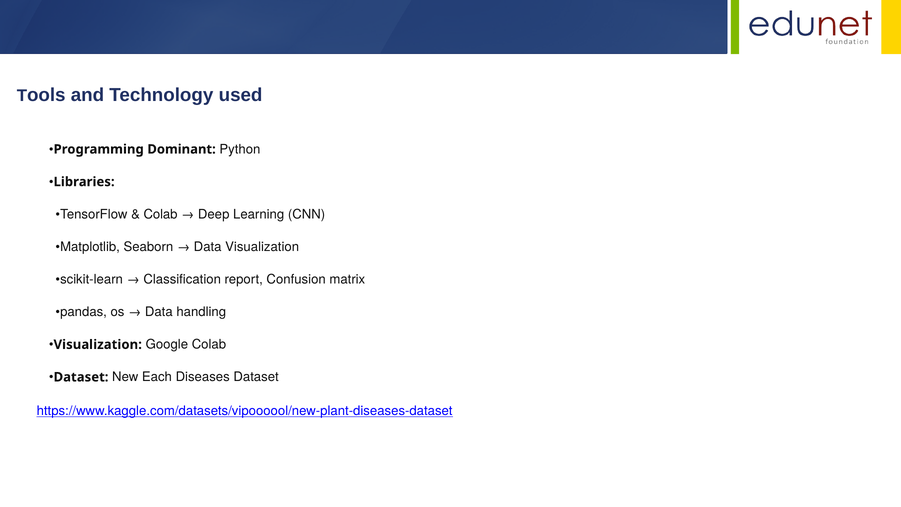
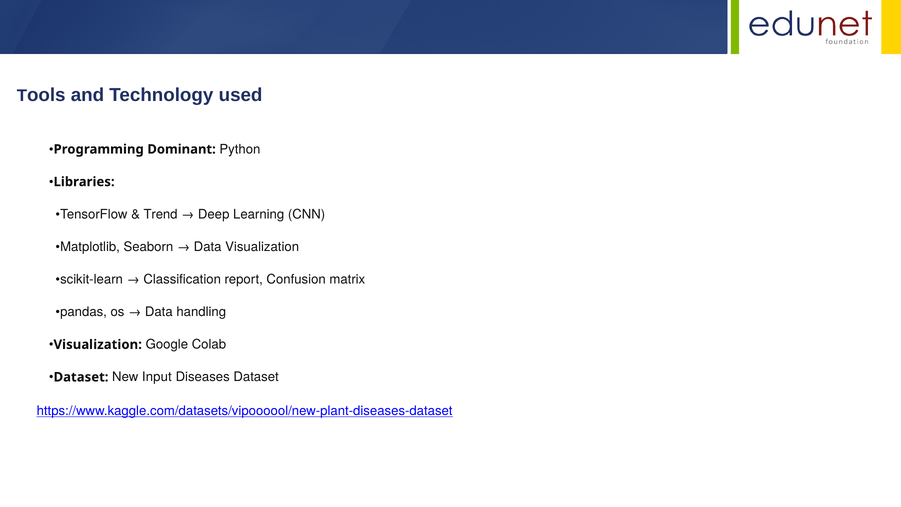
Colab at (161, 214): Colab -> Trend
Each: Each -> Input
